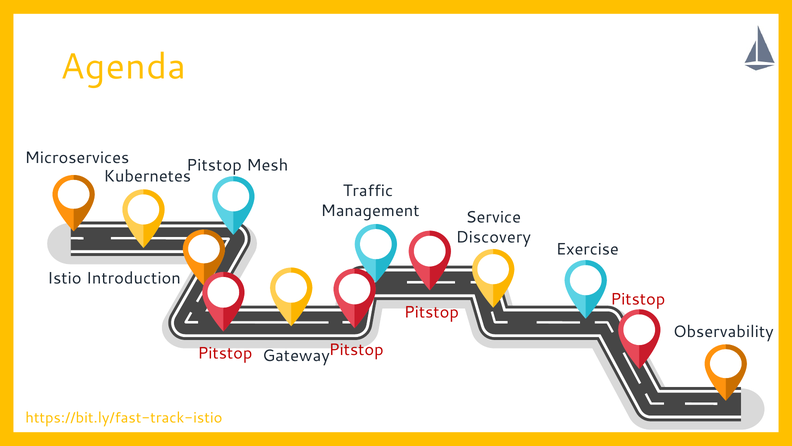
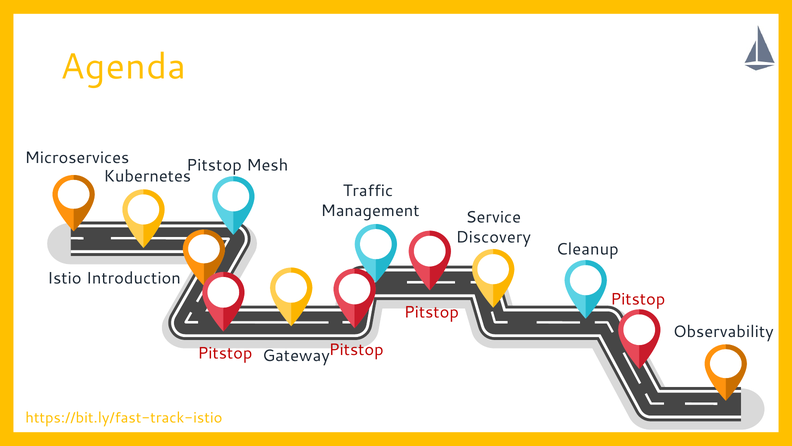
Exercise: Exercise -> Cleanup
